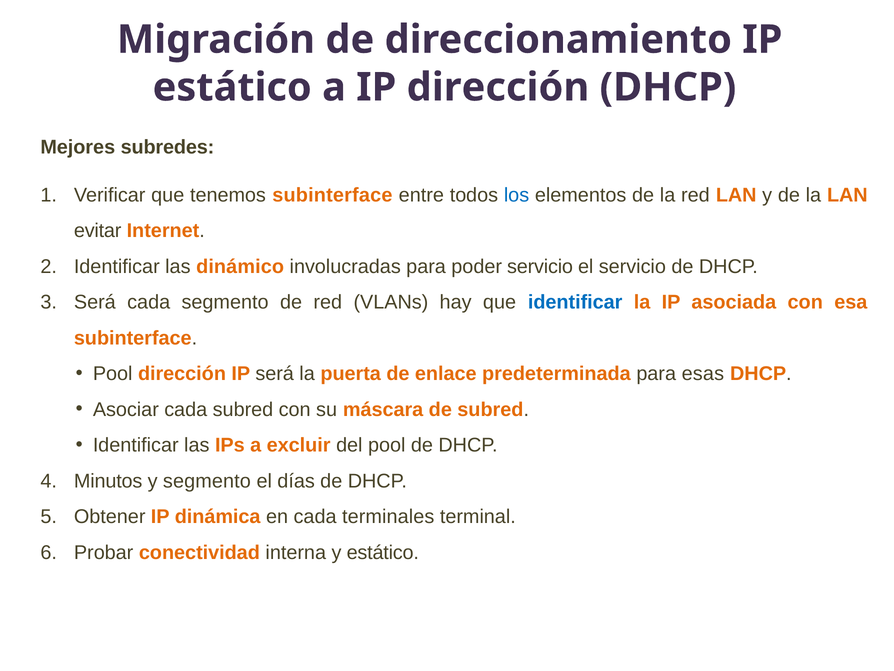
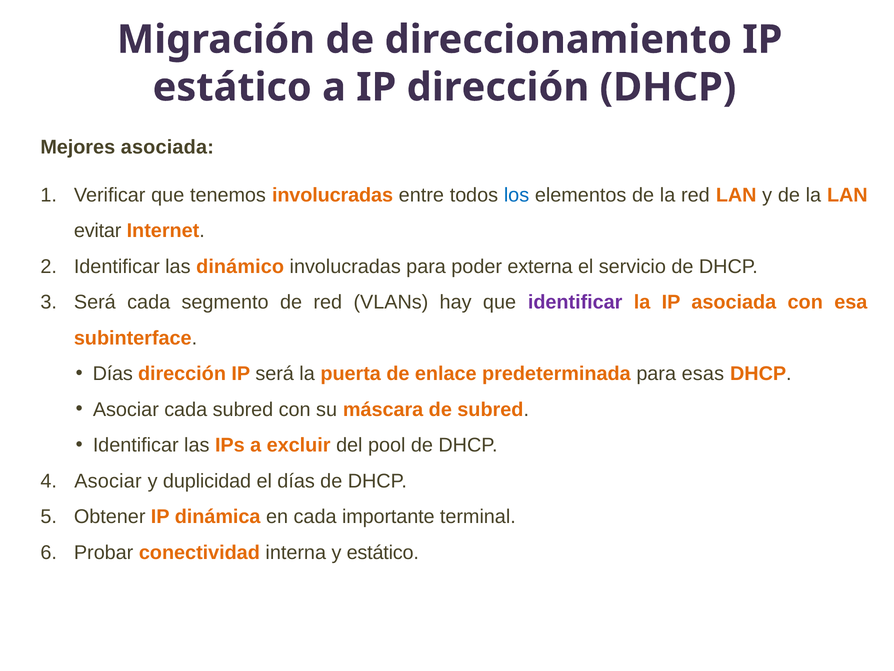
Mejores subredes: subredes -> asociada
tenemos subinterface: subinterface -> involucradas
poder servicio: servicio -> externa
identificar at (575, 302) colour: blue -> purple
Pool at (113, 374): Pool -> Días
Minutos at (108, 481): Minutos -> Asociar
y segmento: segmento -> duplicidad
terminales: terminales -> importante
